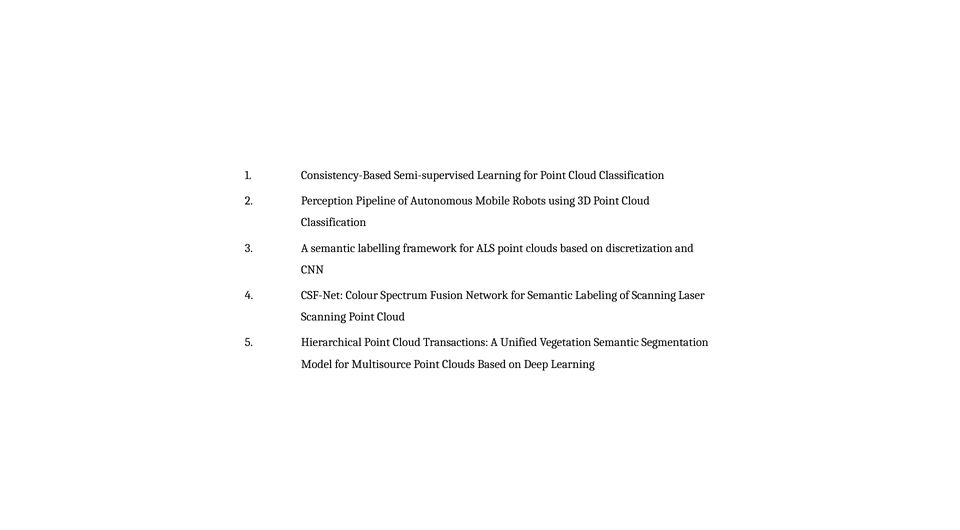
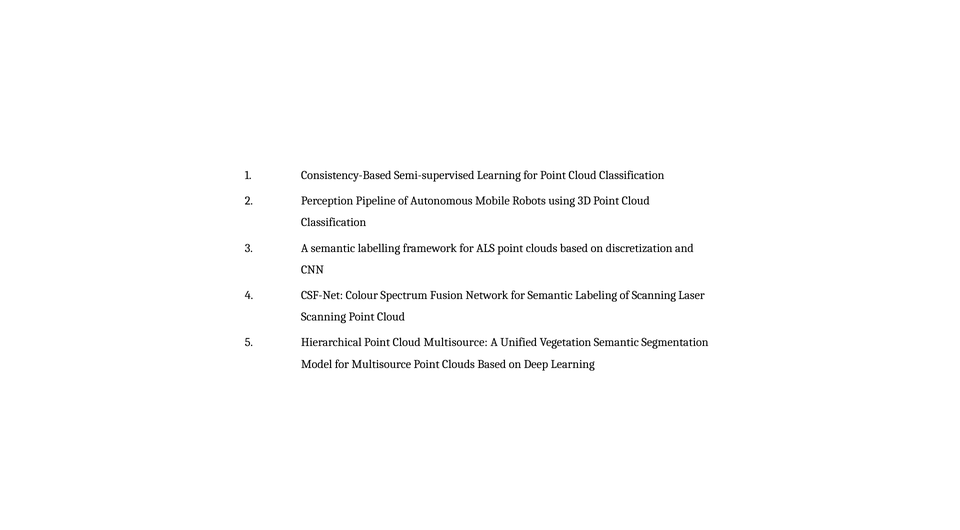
Cloud Transactions: Transactions -> Multisource
